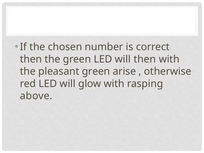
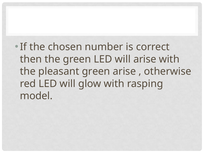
will then: then -> arise
above: above -> model
